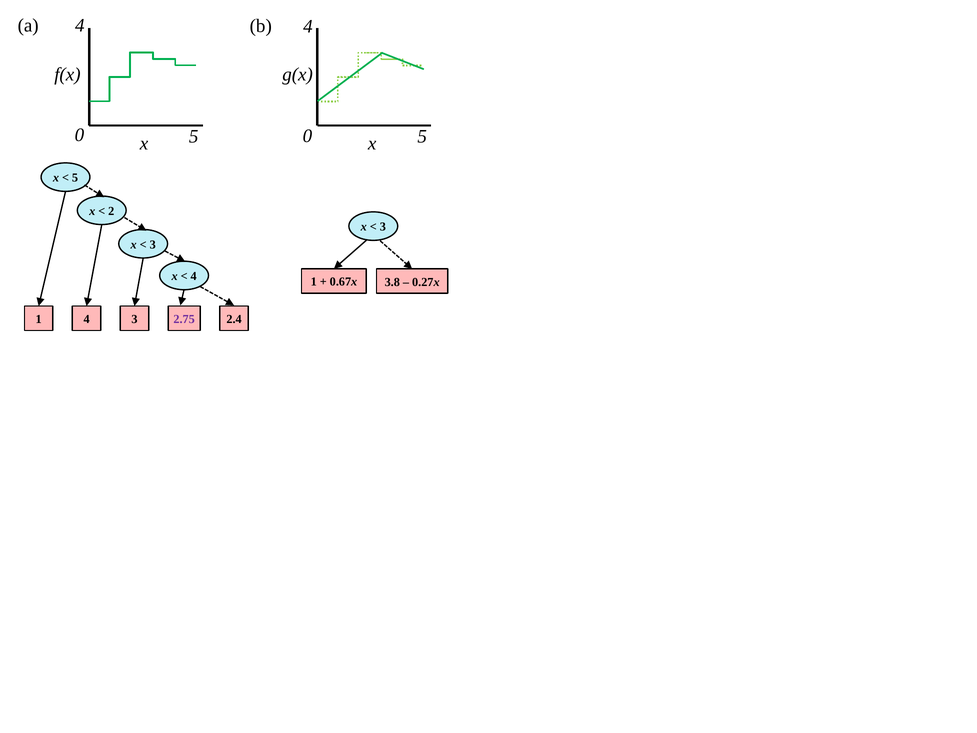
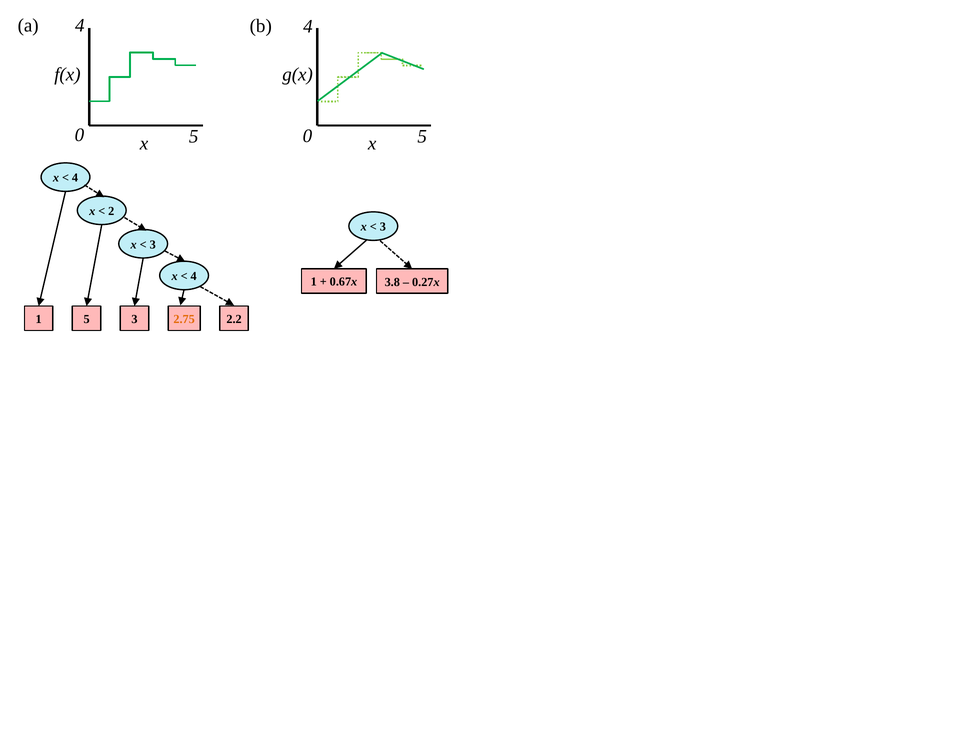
5 at (75, 178): 5 -> 4
1 4: 4 -> 5
2.75 colour: purple -> orange
2.4: 2.4 -> 2.2
